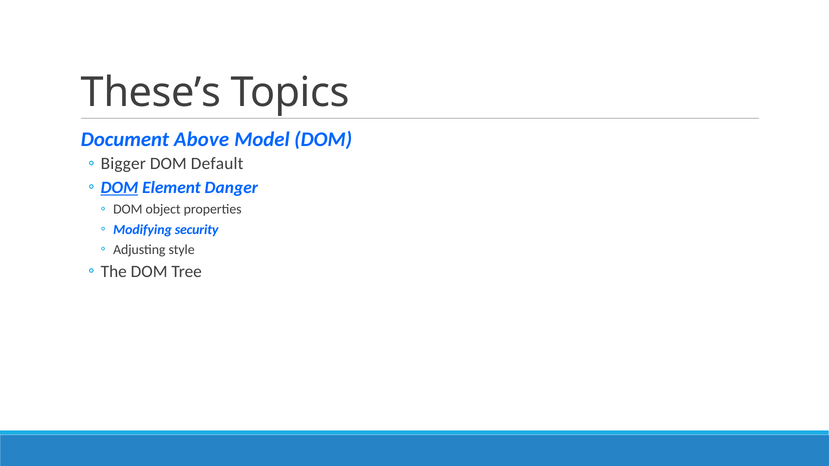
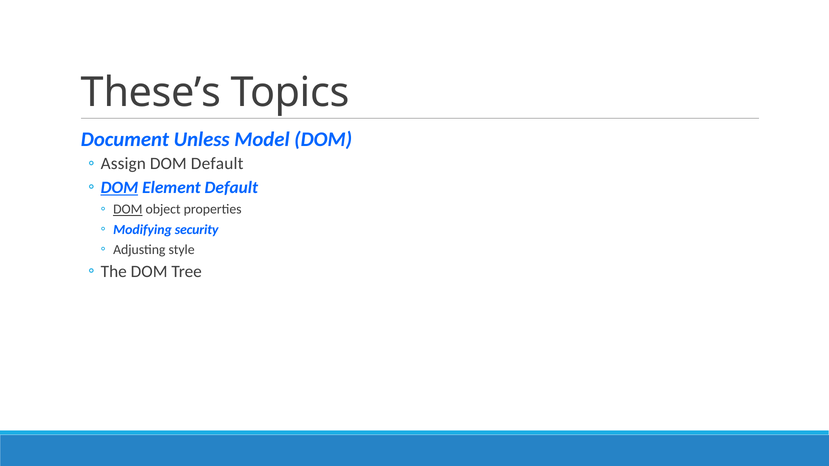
Above: Above -> Unless
Bigger: Bigger -> Assign
Element Danger: Danger -> Default
DOM at (128, 210) underline: none -> present
